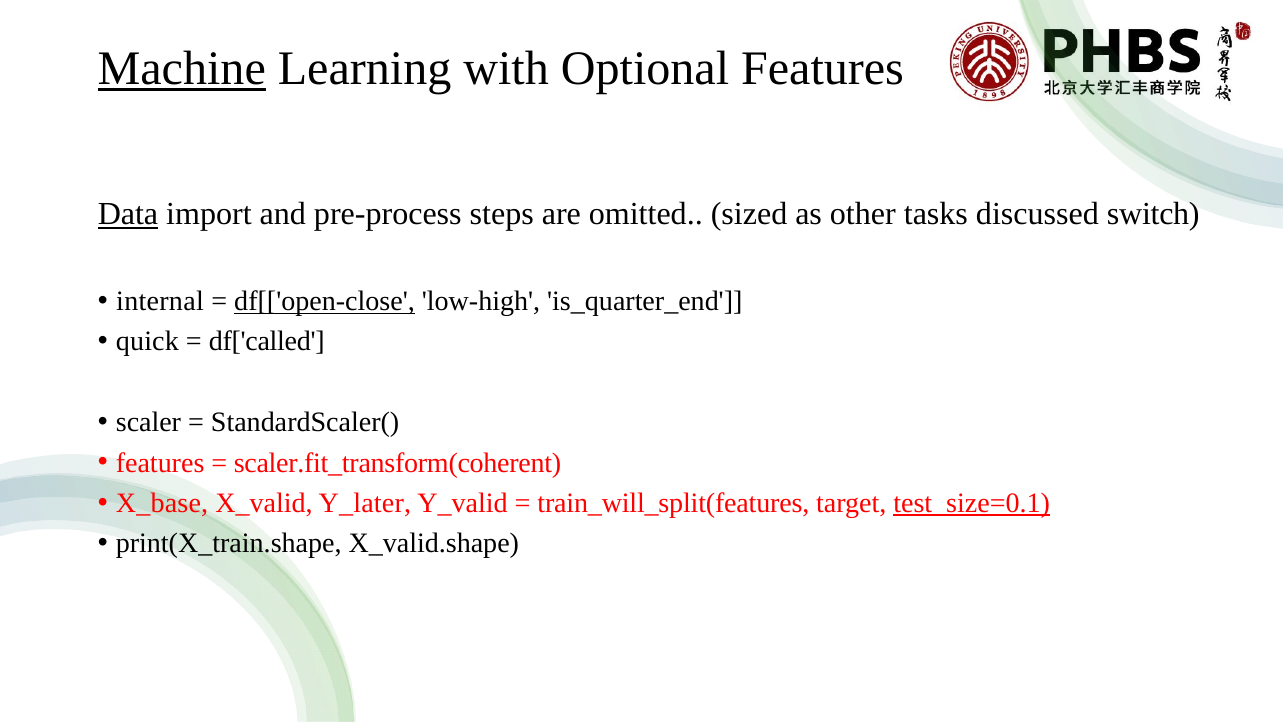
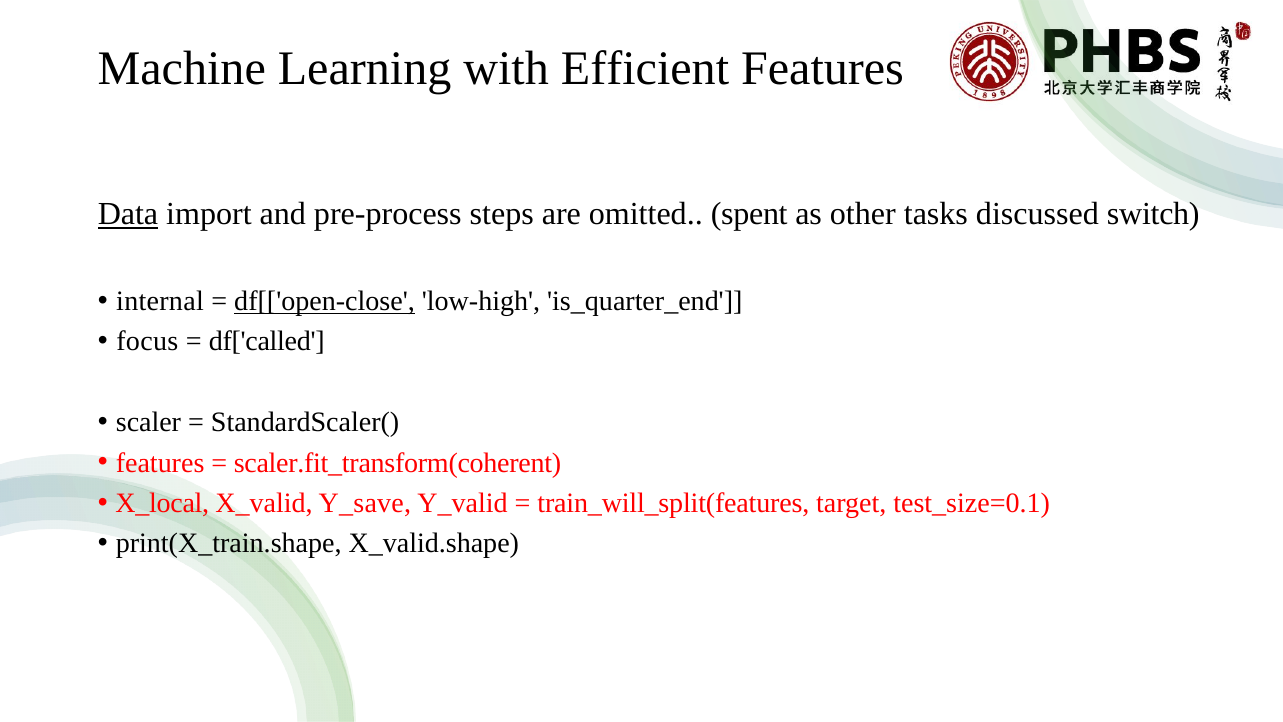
Machine underline: present -> none
Optional: Optional -> Efficient
sized: sized -> spent
quick: quick -> focus
X_base: X_base -> X_local
Y_later: Y_later -> Y_save
test_size=0.1 underline: present -> none
